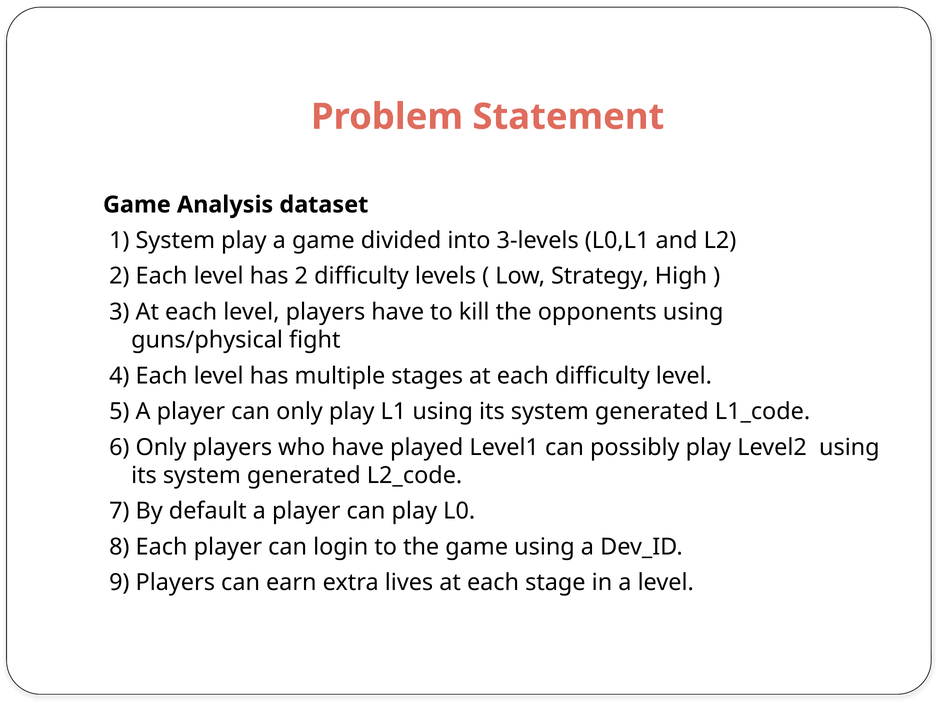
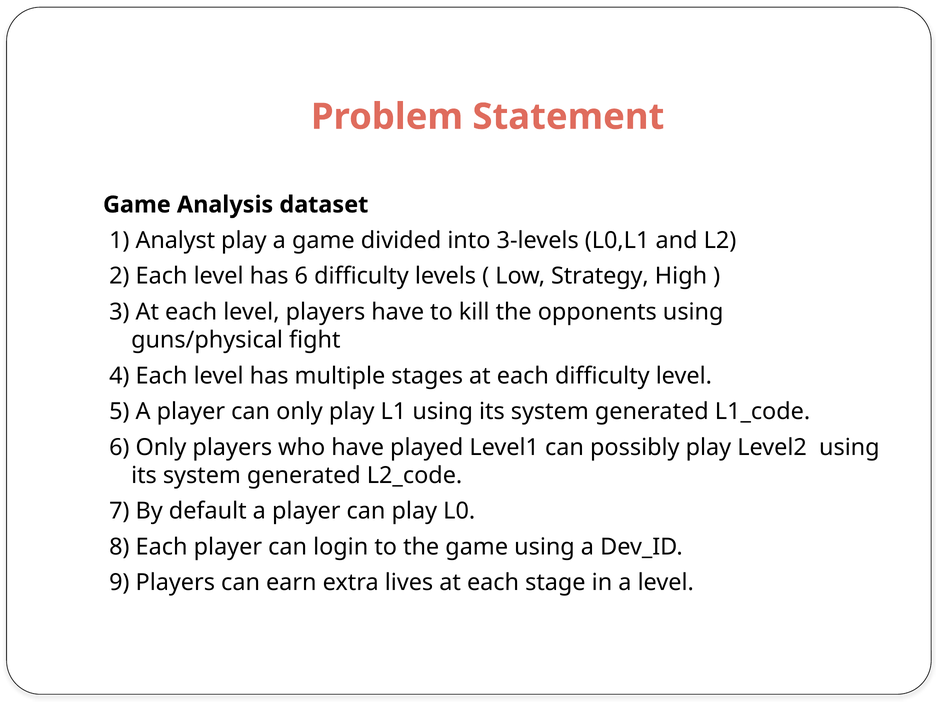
1 System: System -> Analyst
has 2: 2 -> 6
